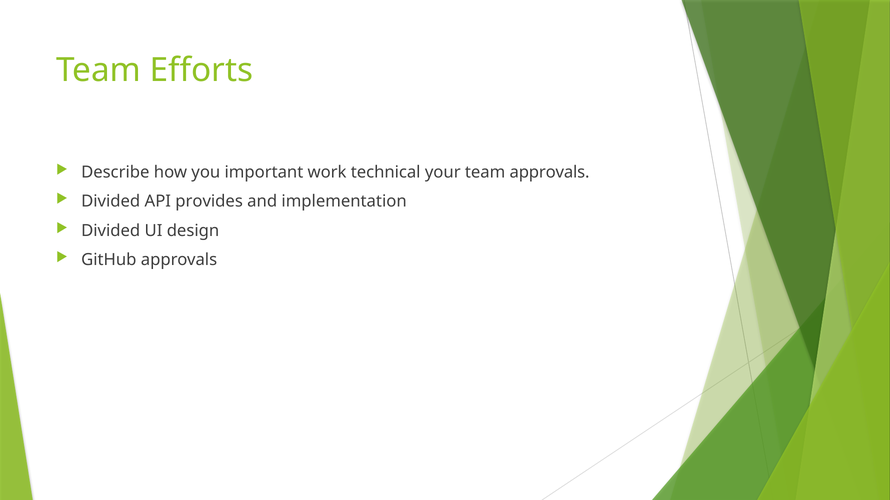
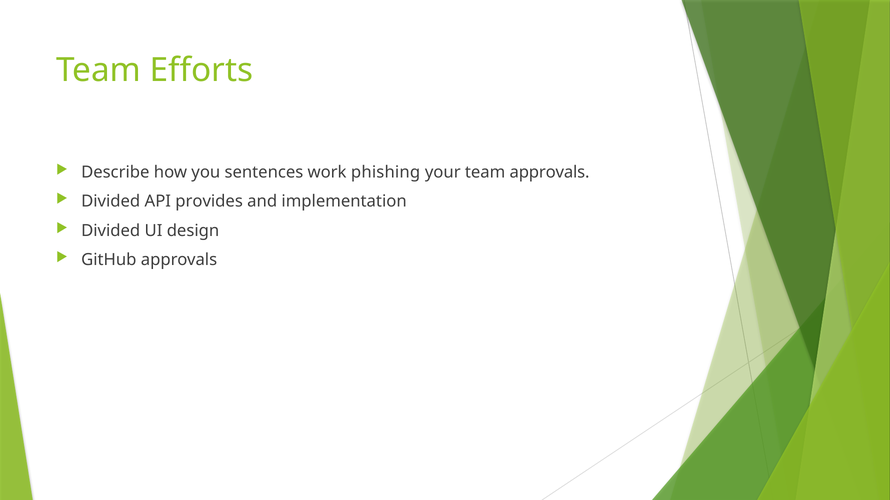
important: important -> sentences
technical: technical -> phishing
